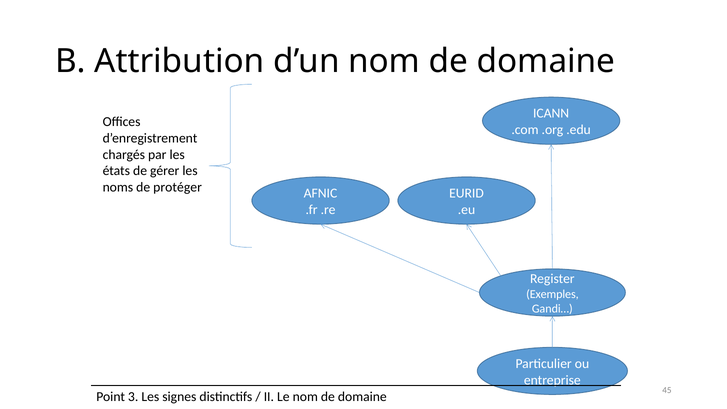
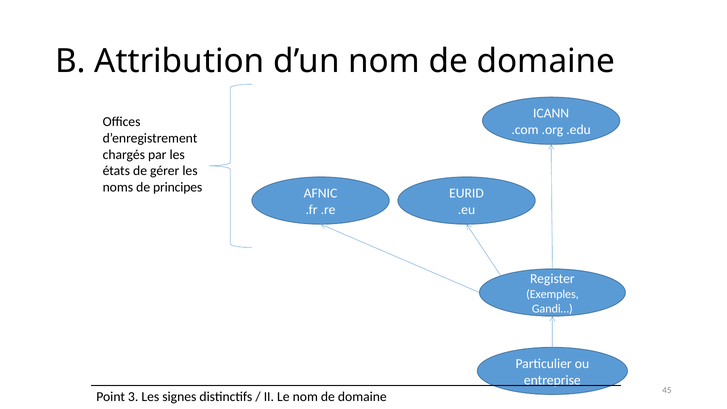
protéger: protéger -> principes
